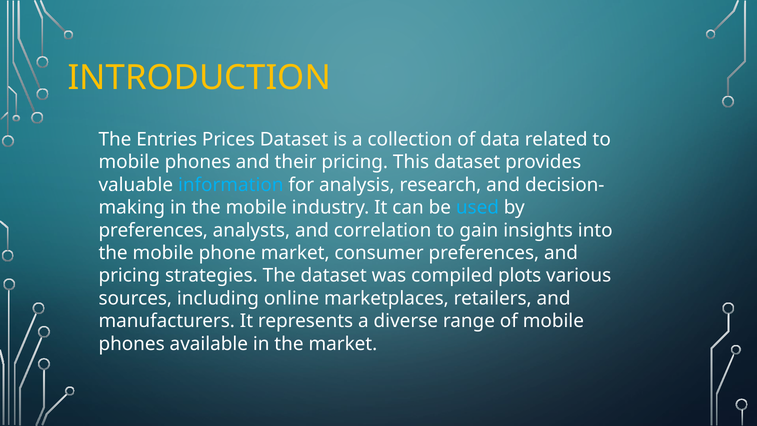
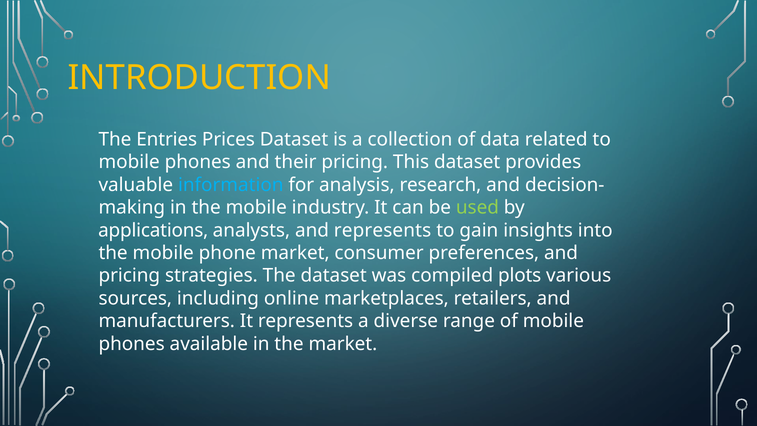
used colour: light blue -> light green
preferences at (153, 230): preferences -> applications
and correlation: correlation -> represents
